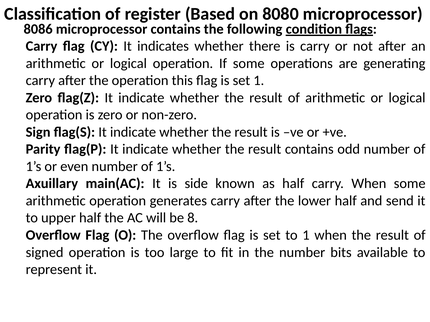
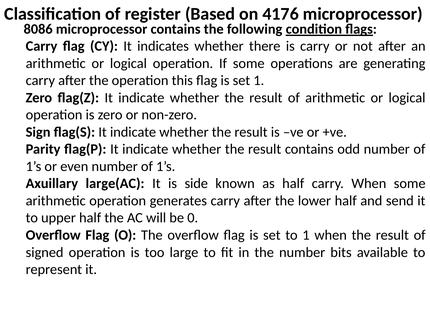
8080: 8080 -> 4176
main(AC: main(AC -> large(AC
8: 8 -> 0
